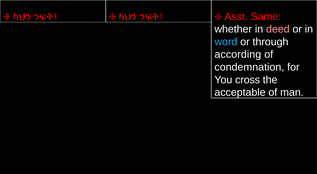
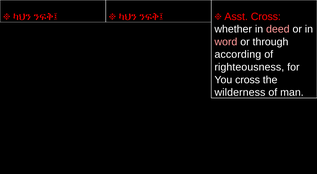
Asst Same: Same -> Cross
word colour: light blue -> pink
condemnation: condemnation -> righteousness
acceptable: acceptable -> wilderness
